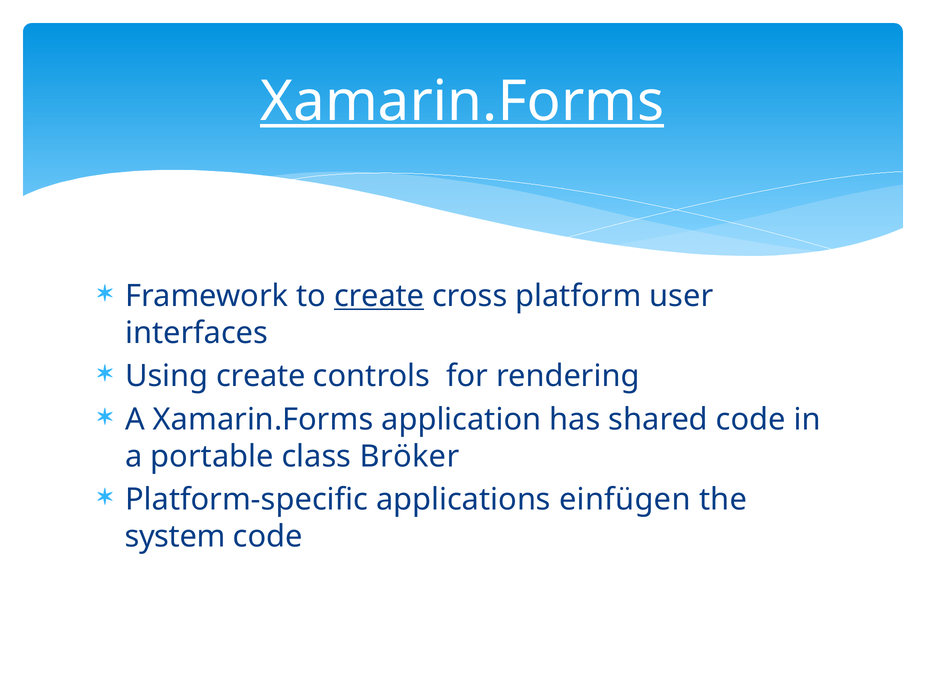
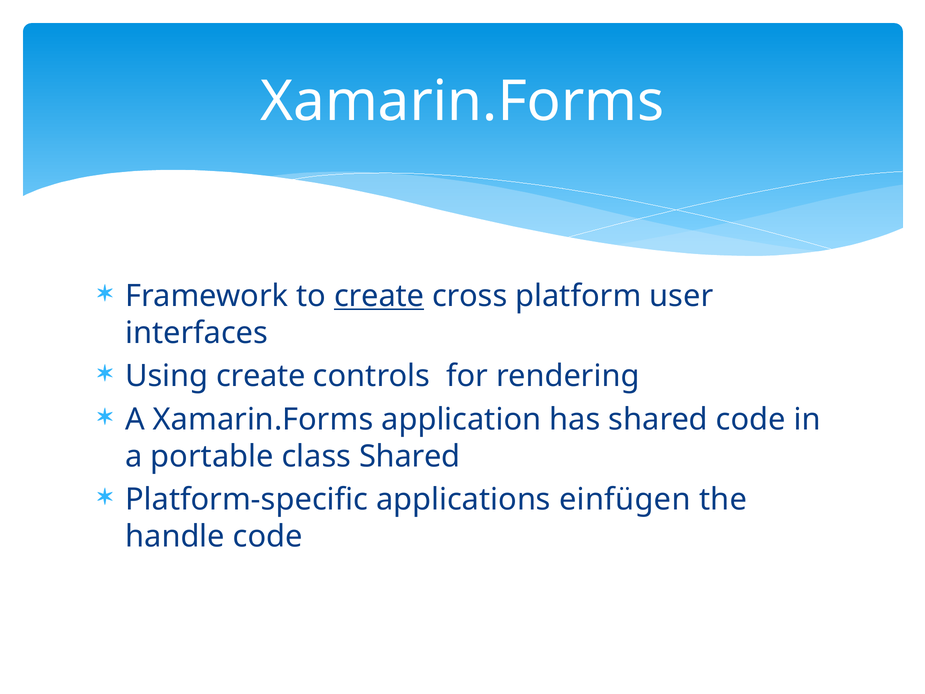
Xamarin.Forms at (462, 102) underline: present -> none
class Bröker: Bröker -> Shared
system: system -> handle
